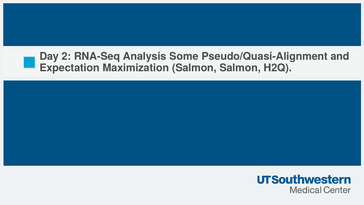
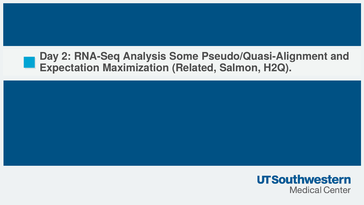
Maximization Salmon: Salmon -> Related
